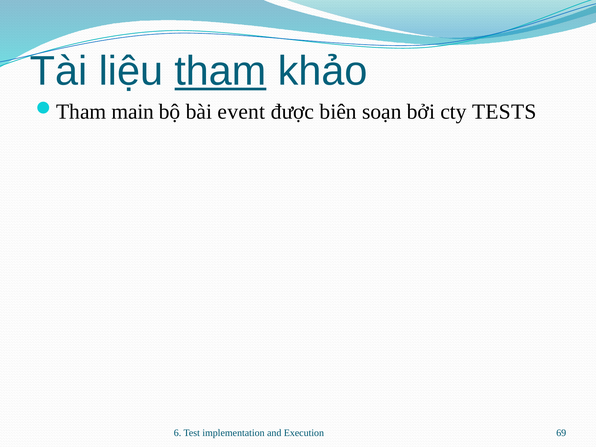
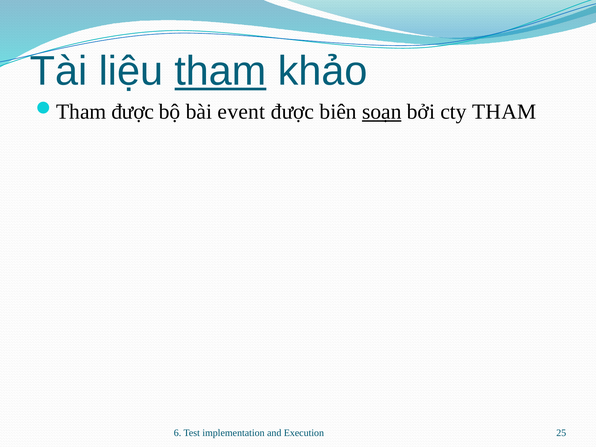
main at (133, 112): main -> được
soạn underline: none -> present
cty TESTS: TESTS -> THAM
69: 69 -> 25
